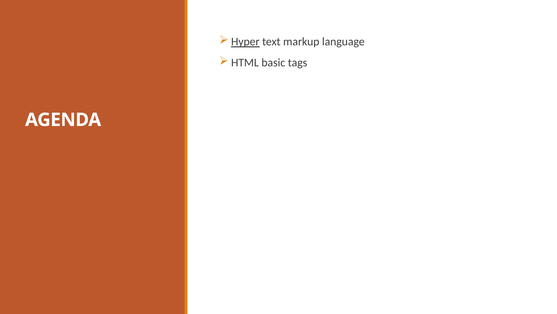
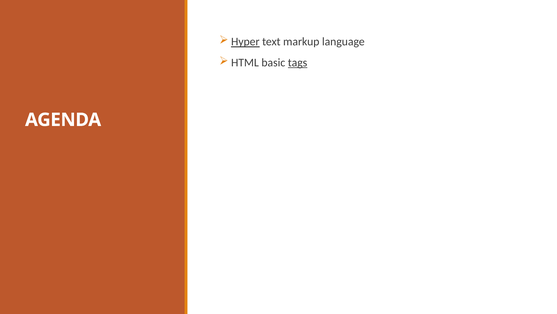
tags underline: none -> present
